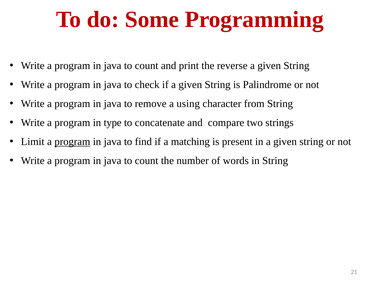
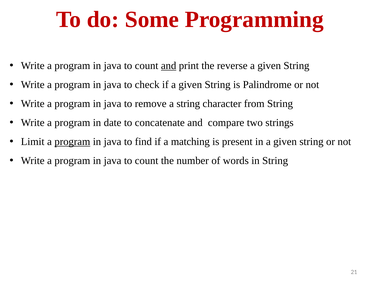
and at (169, 66) underline: none -> present
a using: using -> string
type: type -> date
